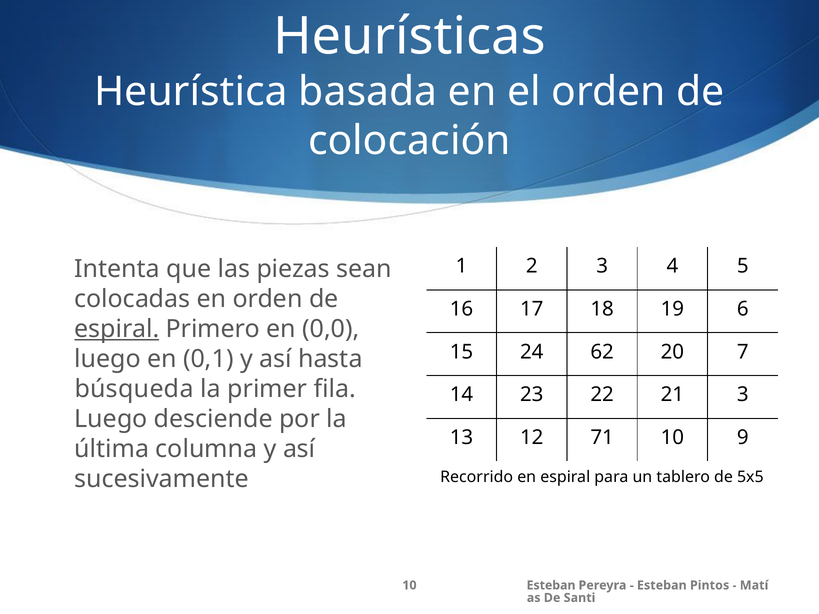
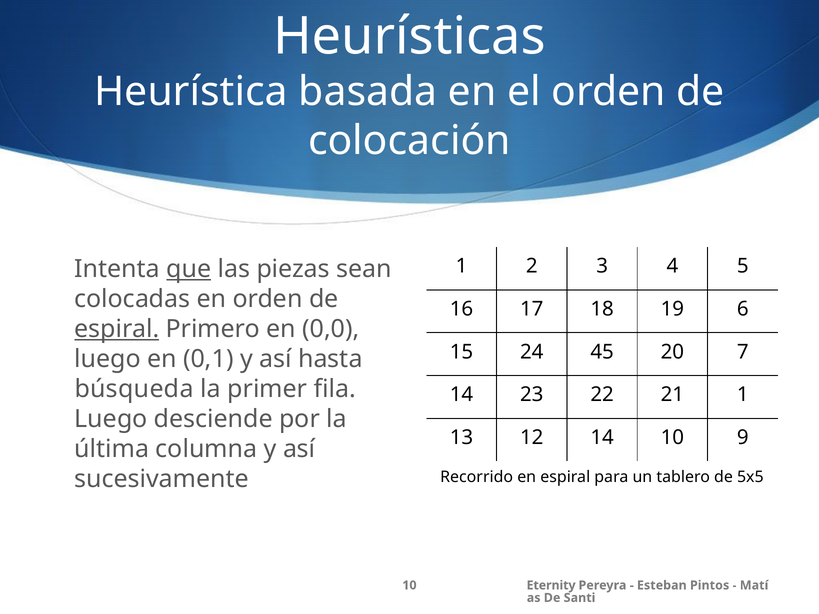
que underline: none -> present
62: 62 -> 45
21 3: 3 -> 1
12 71: 71 -> 14
Esteban at (551, 586): Esteban -> Eternity
